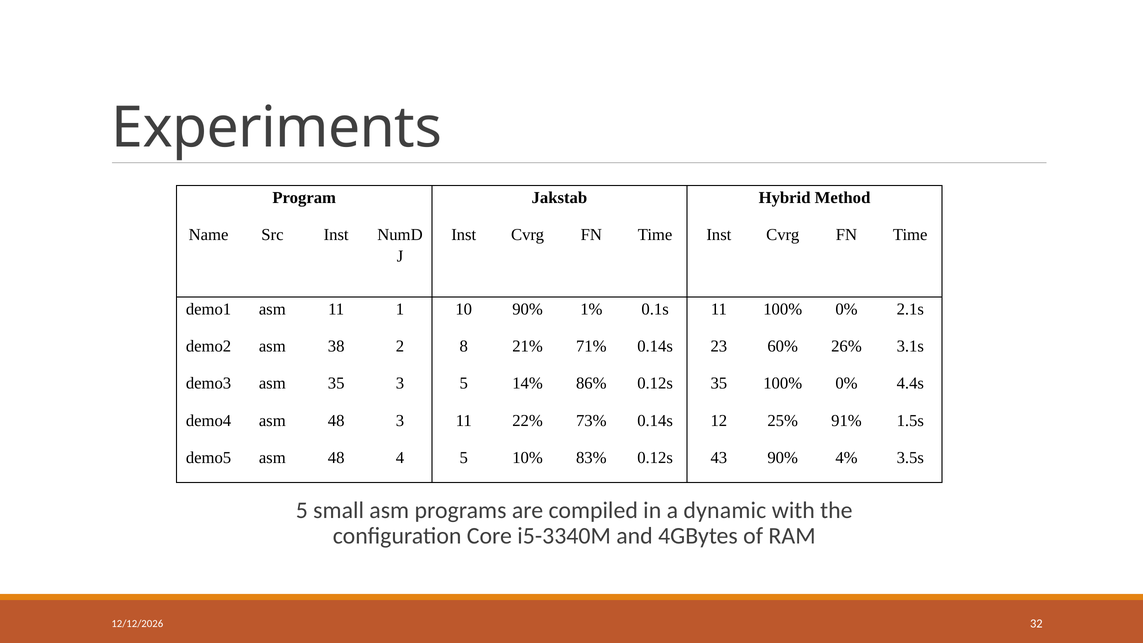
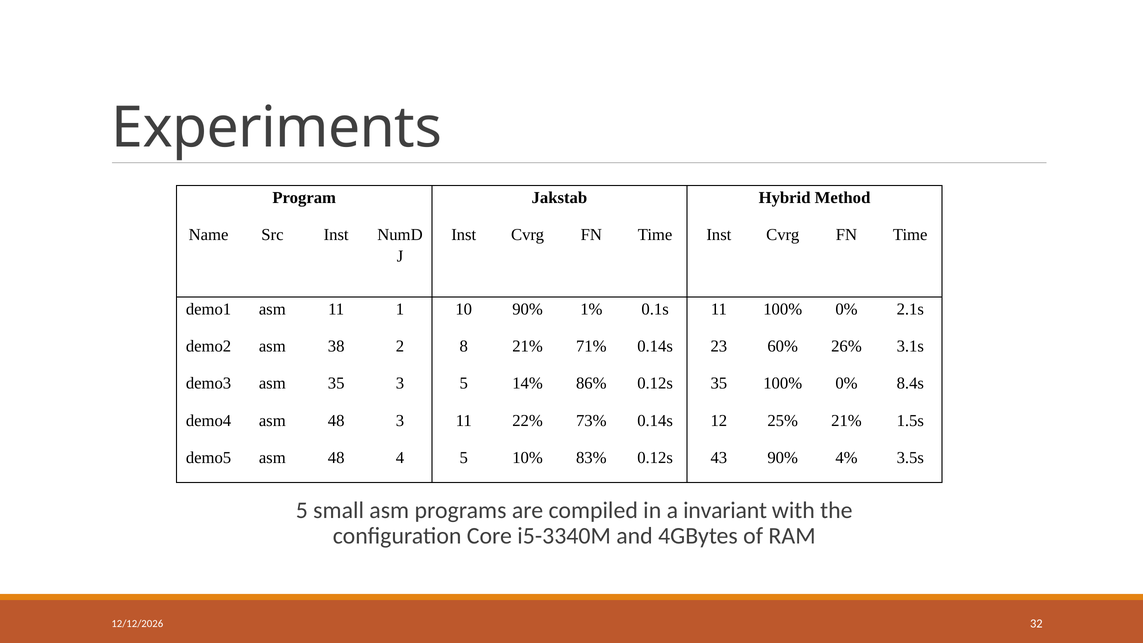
4.4s: 4.4s -> 8.4s
25% 91%: 91% -> 21%
dynamic: dynamic -> invariant
